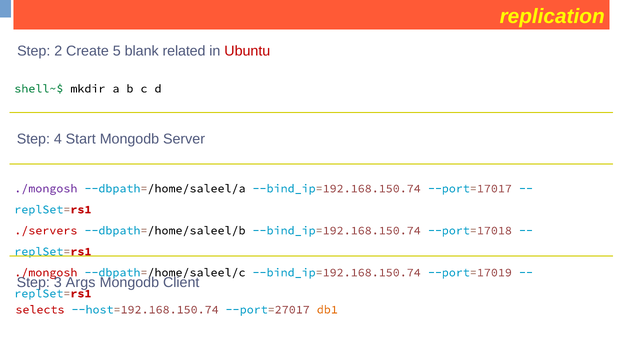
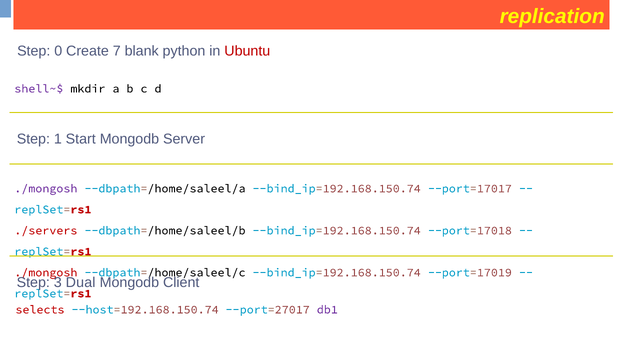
2: 2 -> 0
5: 5 -> 7
related: related -> python
shell~$ colour: green -> purple
4: 4 -> 1
Args: Args -> Dual
db1 colour: orange -> purple
